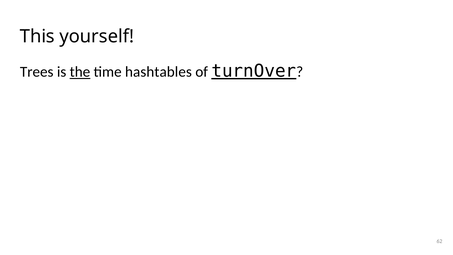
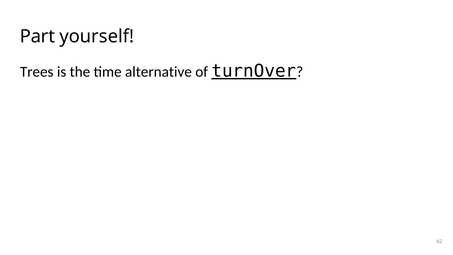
This: This -> Part
the underline: present -> none
hashtables: hashtables -> alternative
